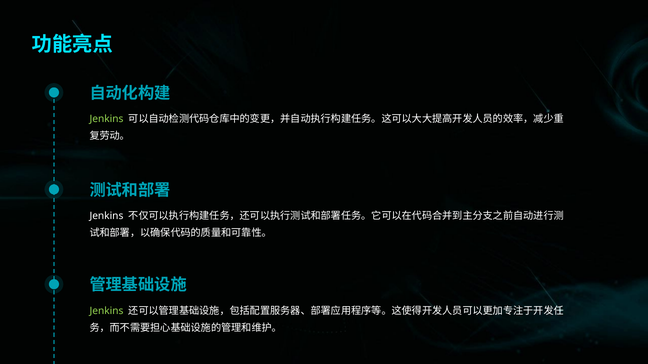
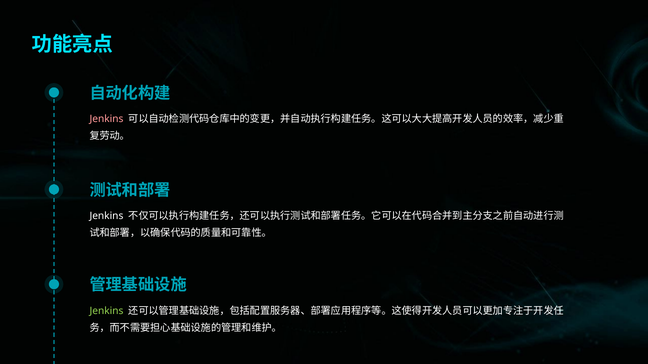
Jenkins at (106, 119) colour: light green -> pink
